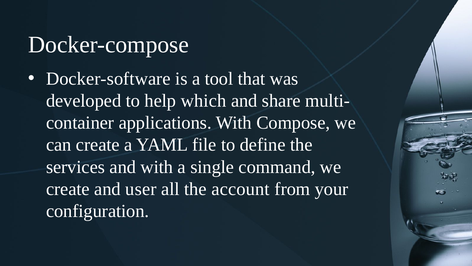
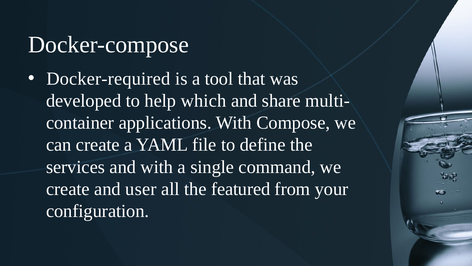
Docker-software: Docker-software -> Docker-required
account: account -> featured
